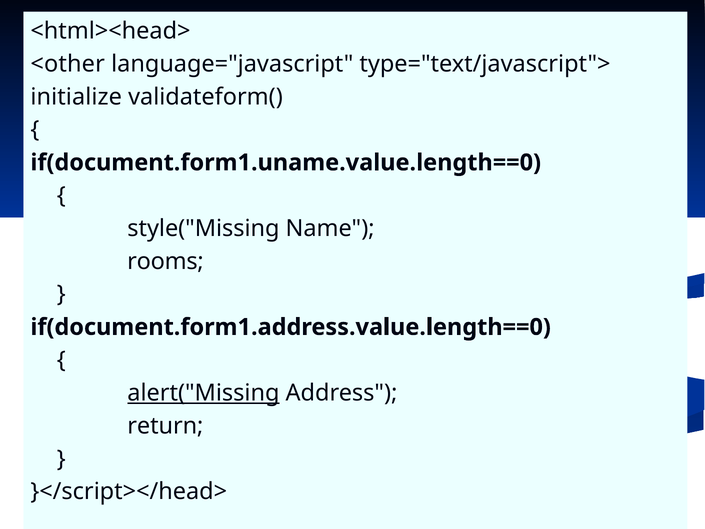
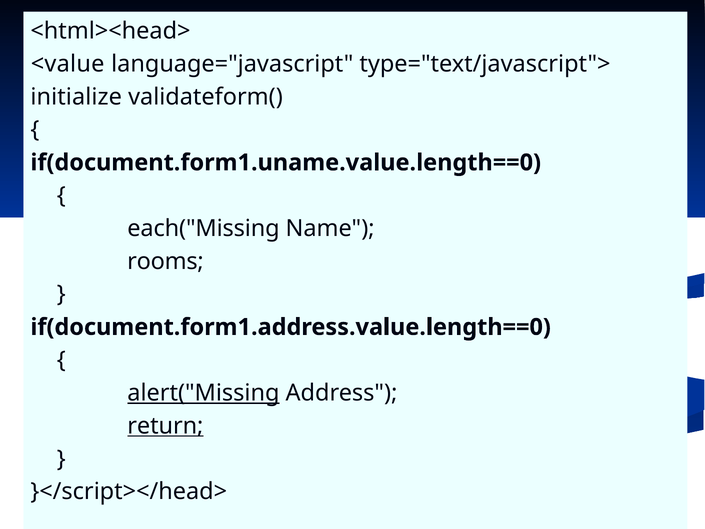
<other: <other -> <value
style("Missing: style("Missing -> each("Missing
return underline: none -> present
